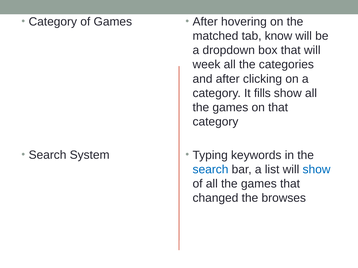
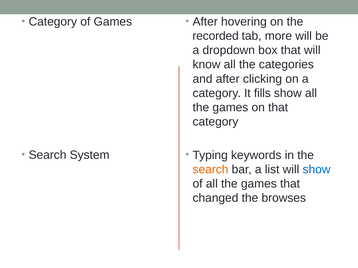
matched: matched -> recorded
know: know -> more
week: week -> know
search at (211, 170) colour: blue -> orange
